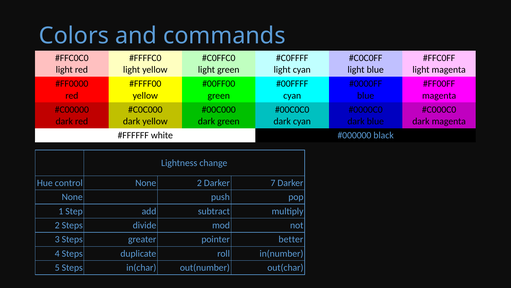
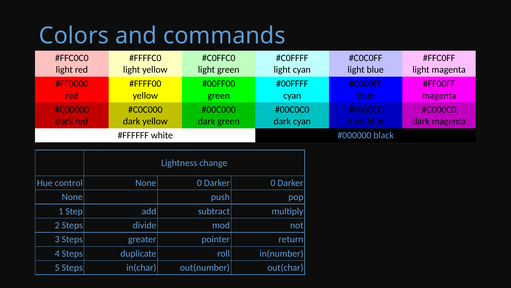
None 2: 2 -> 0
Darker 7: 7 -> 0
better: better -> return
